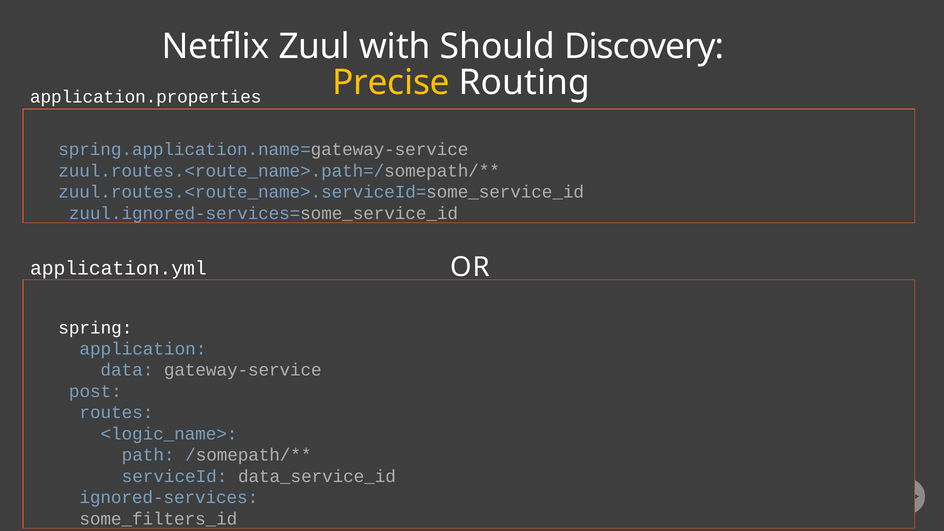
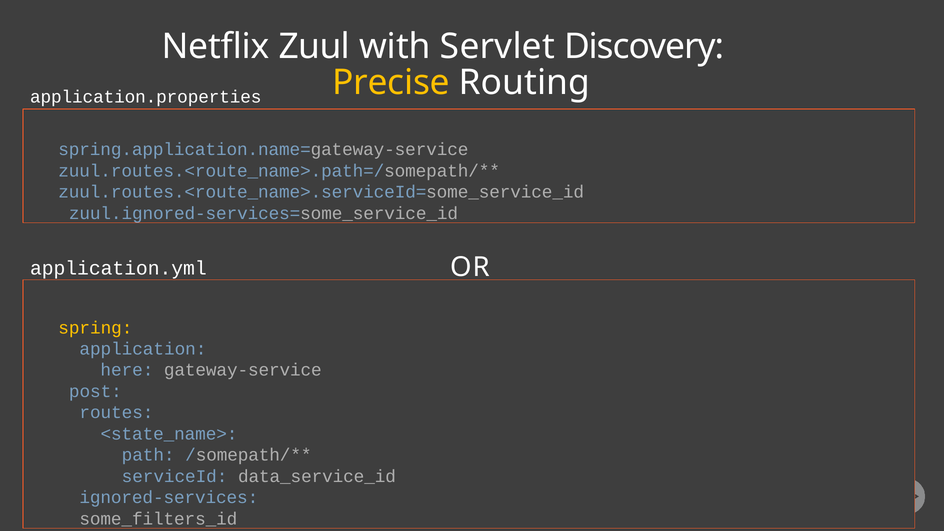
Should: Should -> Servlet
spring colour: white -> yellow
data: data -> here
<logic_name>: <logic_name> -> <state_name>
